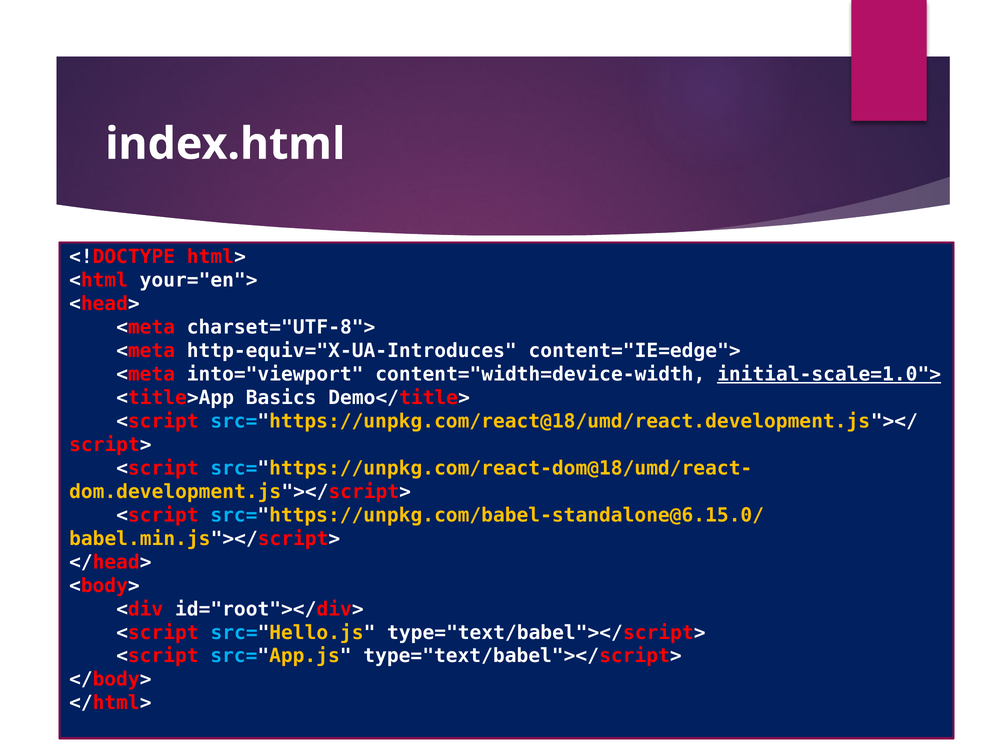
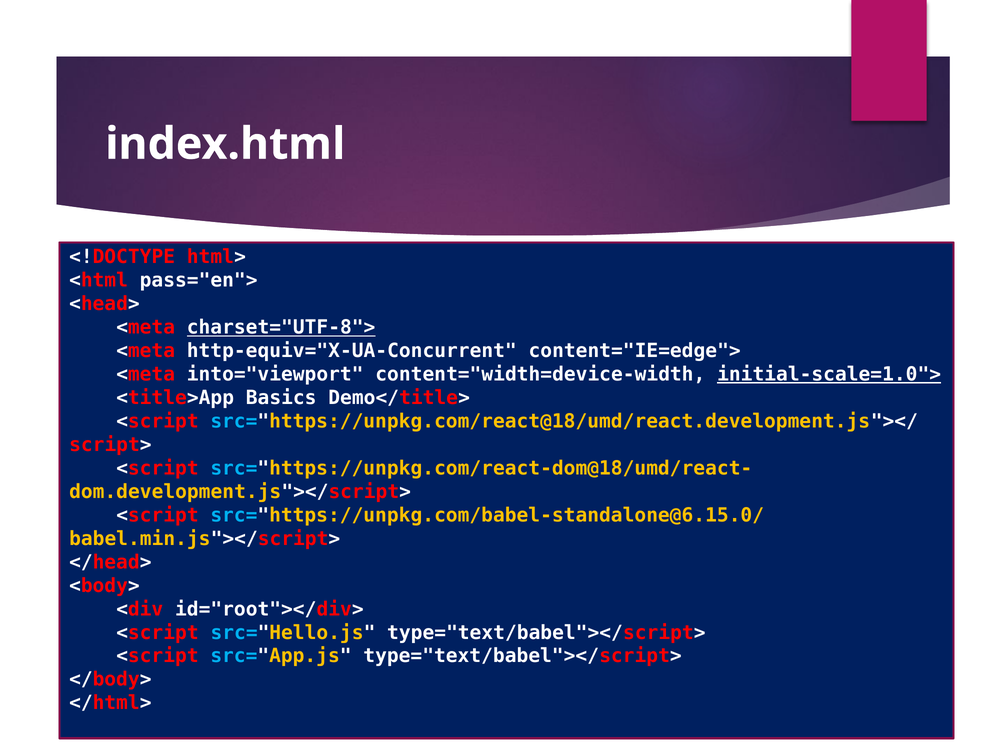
your="en">: your="en"> -> pass="en">
charset="UTF-8"> underline: none -> present
http-equiv="X-UA-Introduces: http-equiv="X-UA-Introduces -> http-equiv="X-UA-Concurrent
